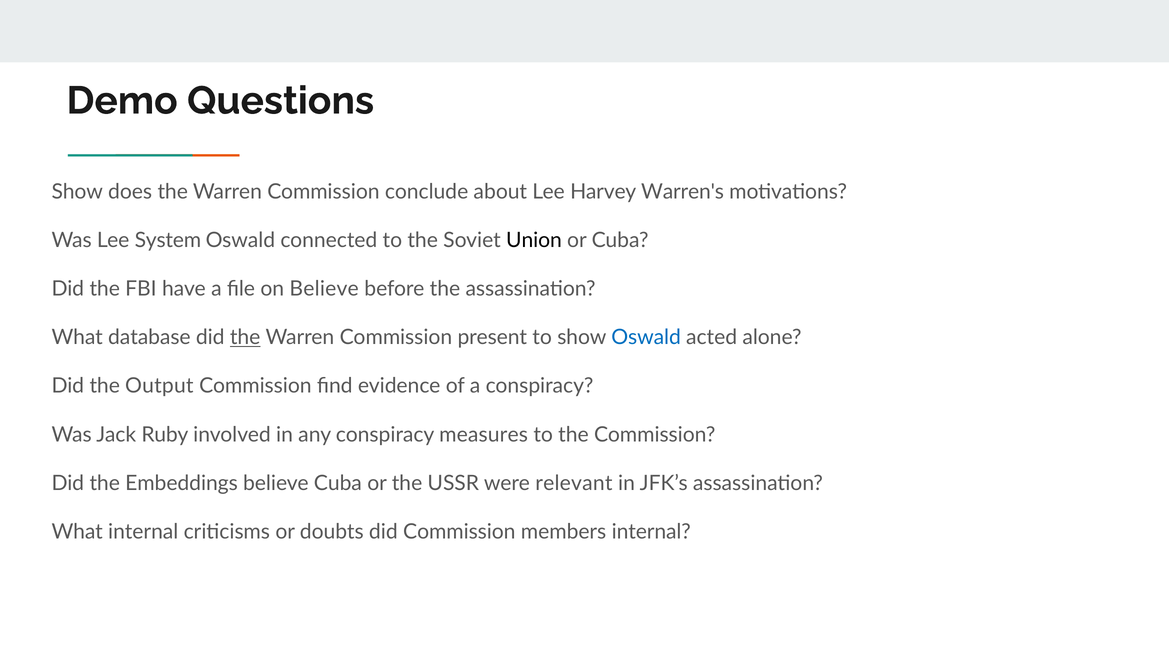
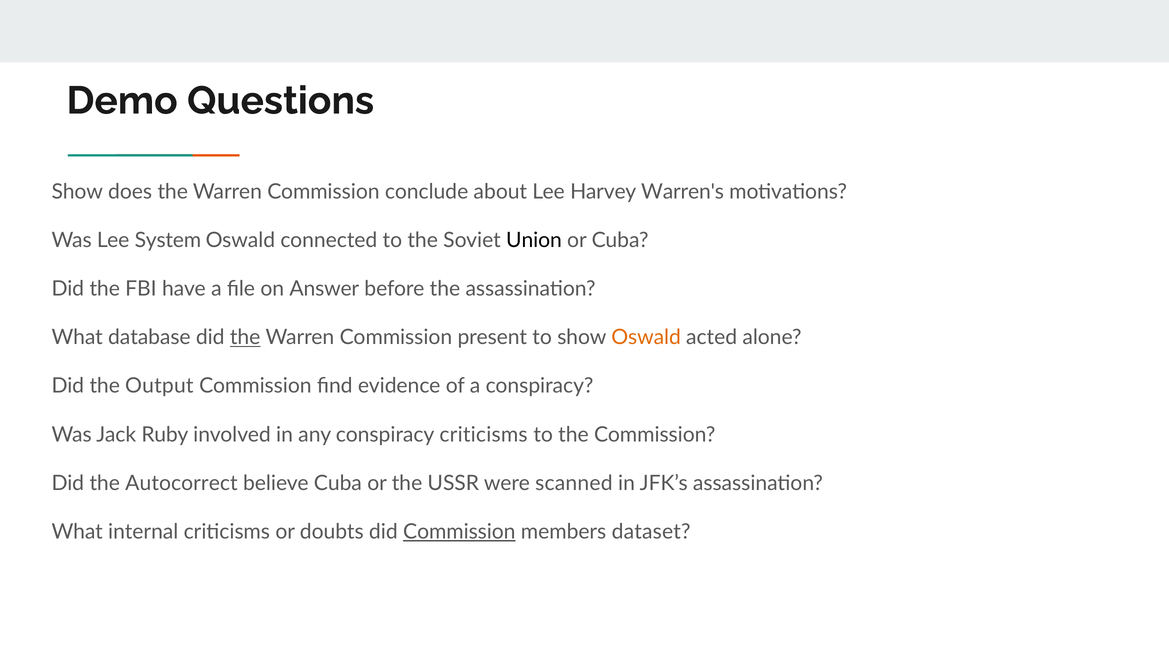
on Believe: Believe -> Answer
Oswald at (646, 337) colour: blue -> orange
conspiracy measures: measures -> criticisms
Embeddings: Embeddings -> Autocorrect
relevant: relevant -> scanned
Commission at (459, 531) underline: none -> present
members internal: internal -> dataset
